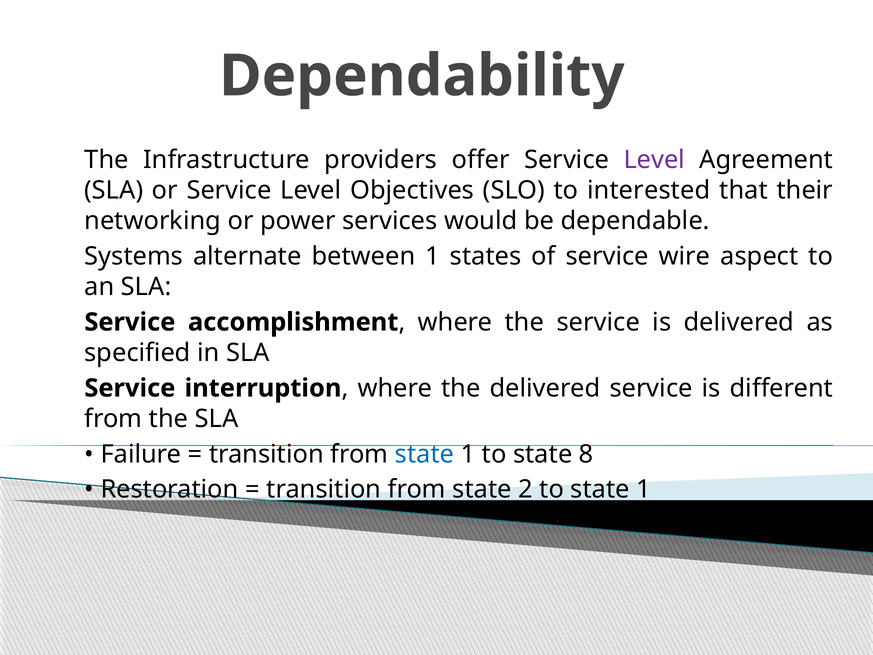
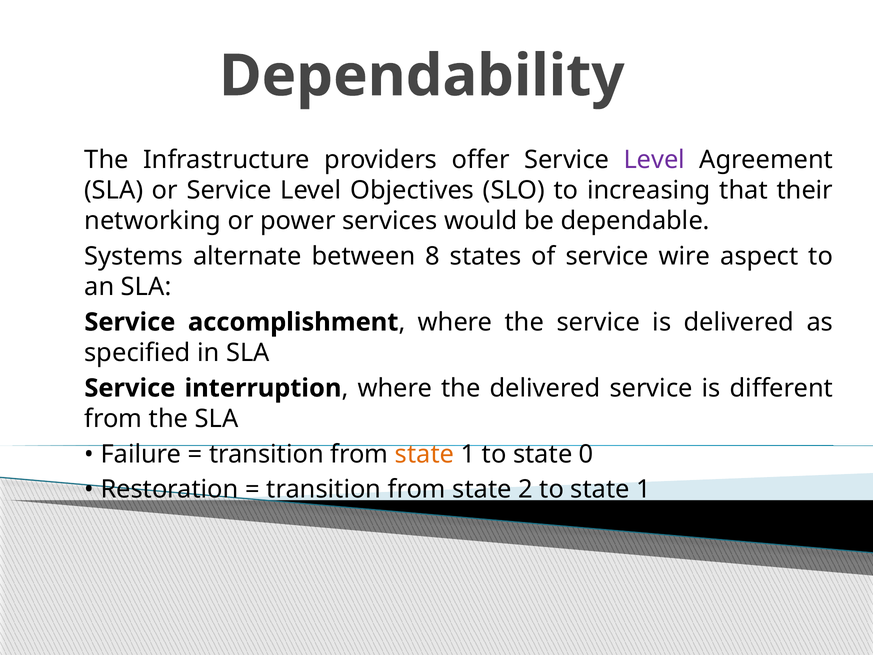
interested: interested -> increasing
between 1: 1 -> 8
state at (425, 454) colour: blue -> orange
8: 8 -> 0
